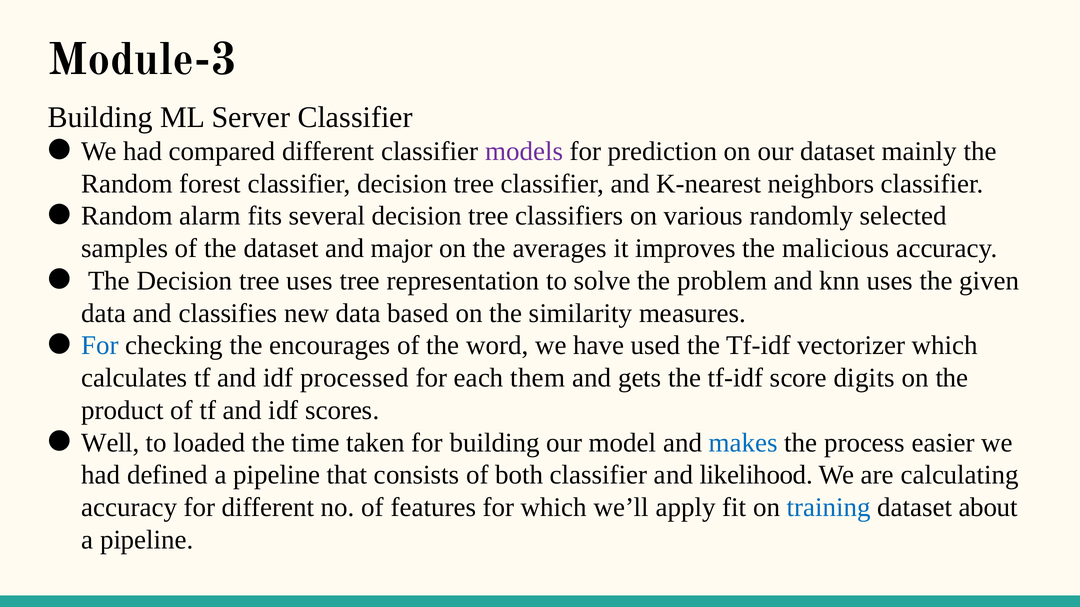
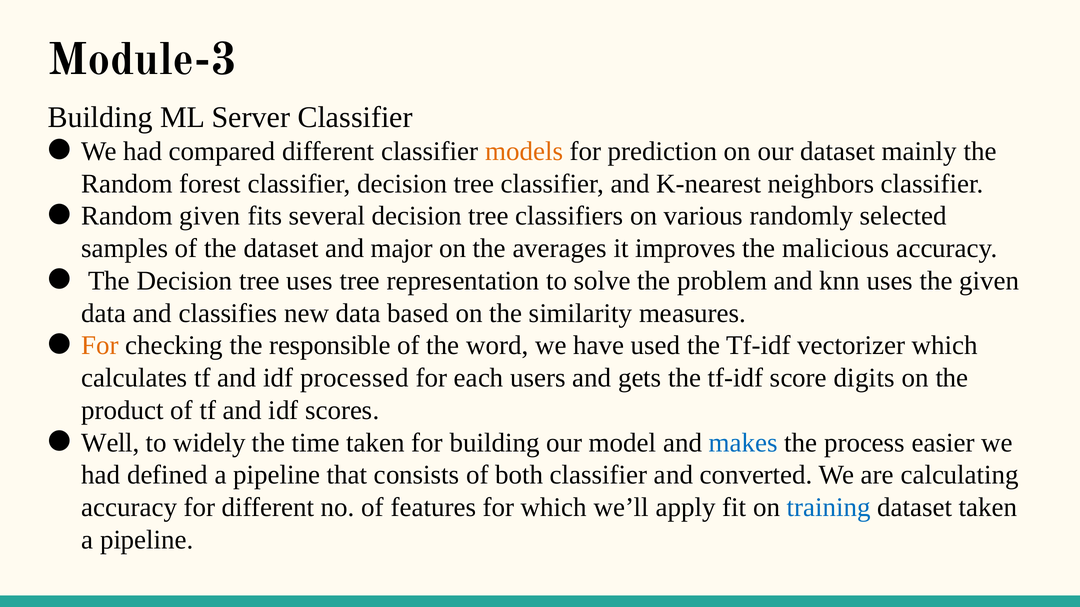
models colour: purple -> orange
Random alarm: alarm -> given
For at (100, 346) colour: blue -> orange
encourages: encourages -> responsible
them: them -> users
loaded: loaded -> widely
likelihood: likelihood -> converted
dataset about: about -> taken
